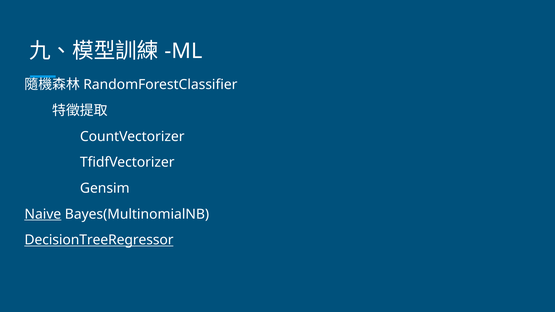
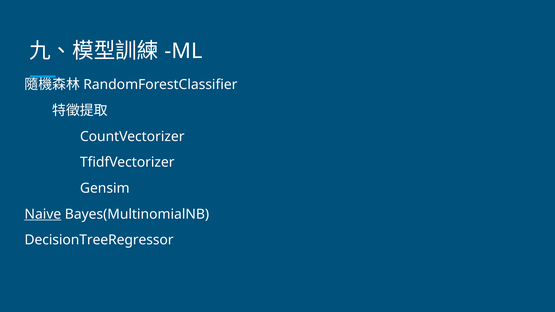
DecisionTreeRegressor underline: present -> none
